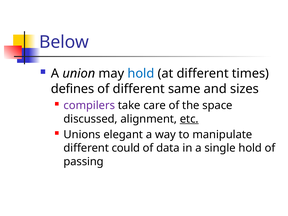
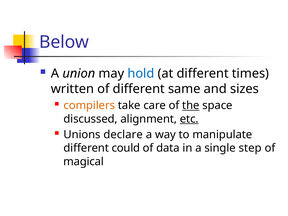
defines: defines -> written
compilers colour: purple -> orange
the underline: none -> present
elegant: elegant -> declare
single hold: hold -> step
passing: passing -> magical
